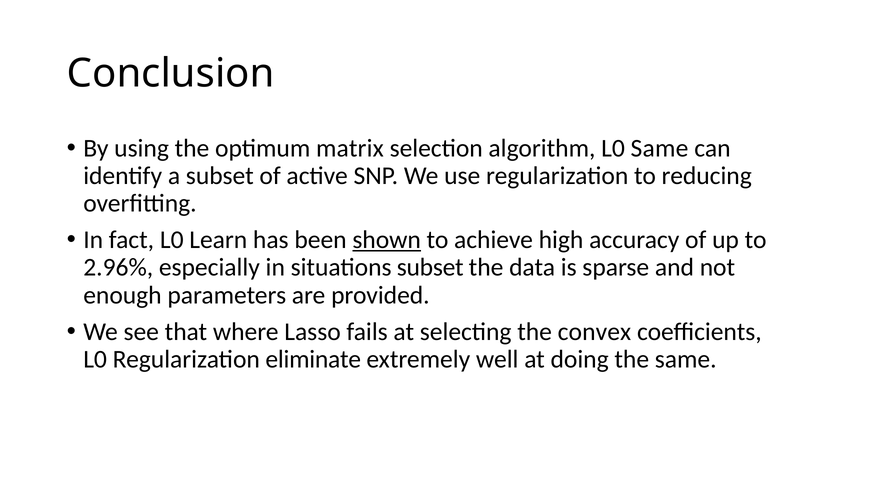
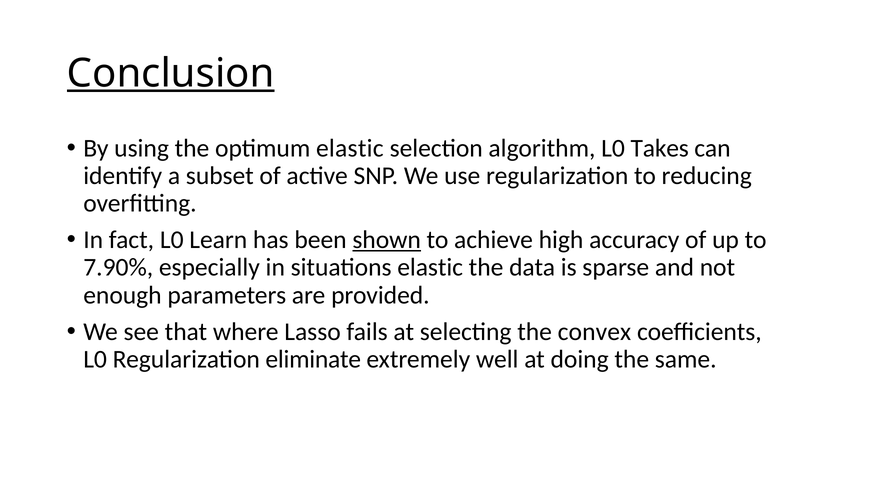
Conclusion underline: none -> present
optimum matrix: matrix -> elastic
L0 Same: Same -> Takes
2.96%: 2.96% -> 7.90%
situations subset: subset -> elastic
